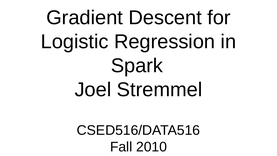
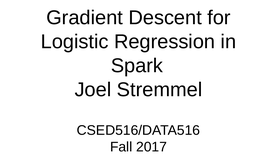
2010: 2010 -> 2017
